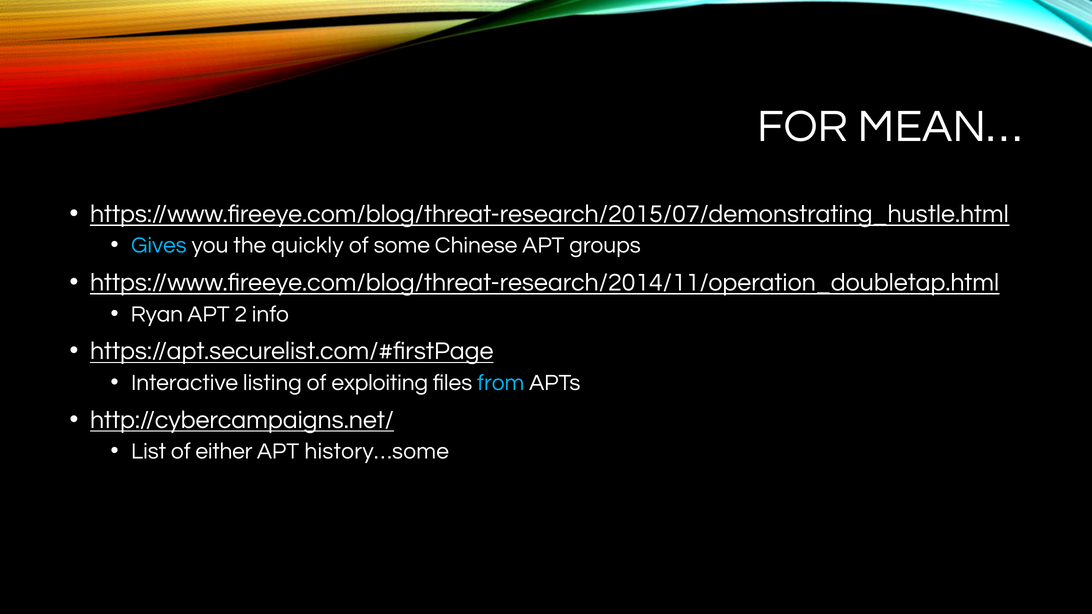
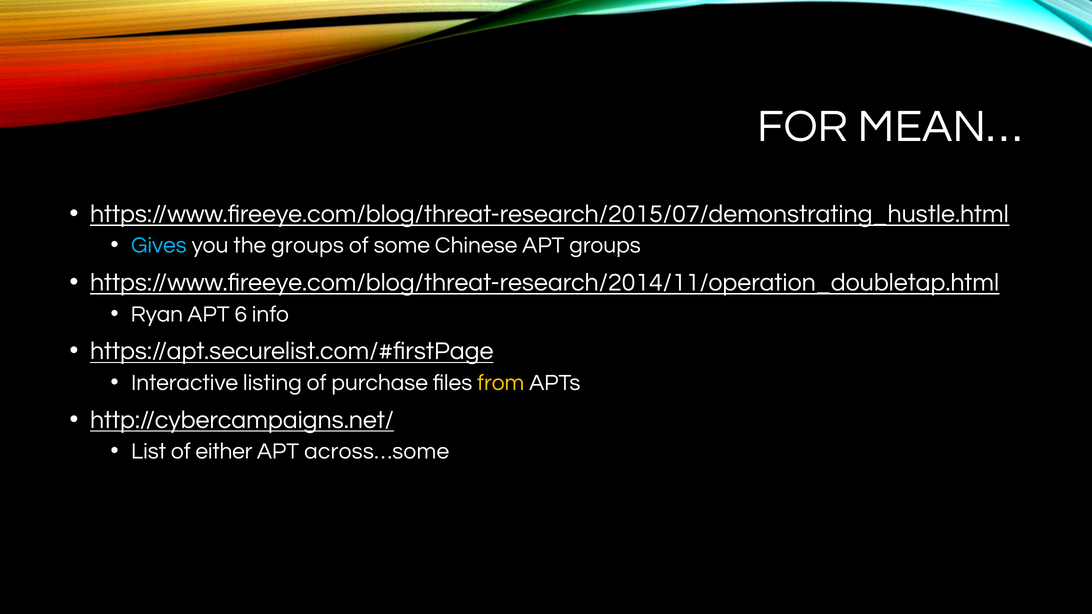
the quickly: quickly -> groups
2: 2 -> 6
exploiting: exploiting -> purchase
from colour: light blue -> yellow
history…some: history…some -> across…some
